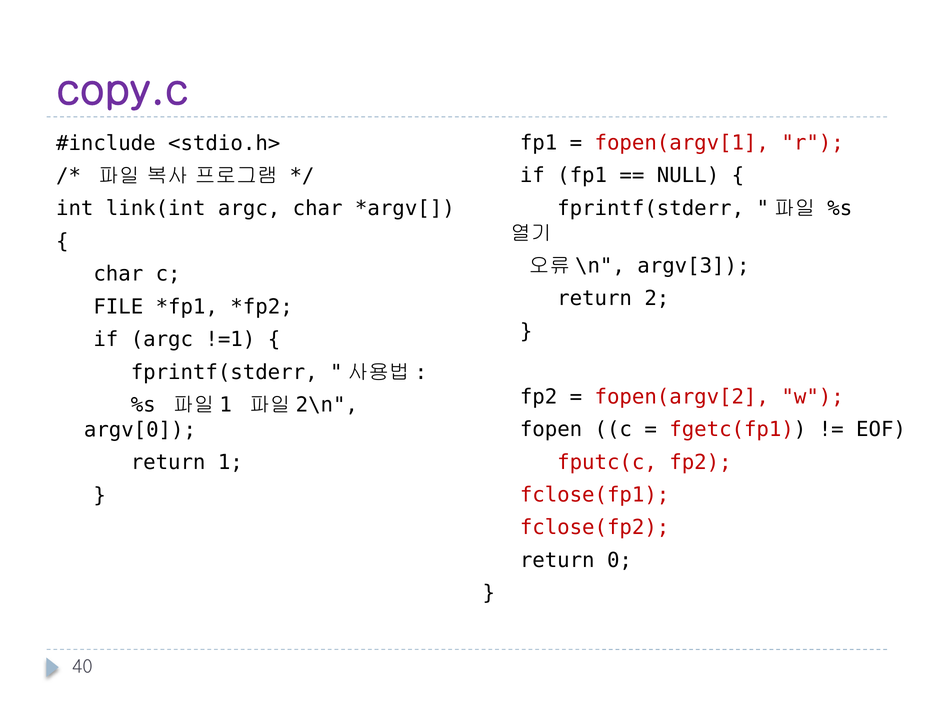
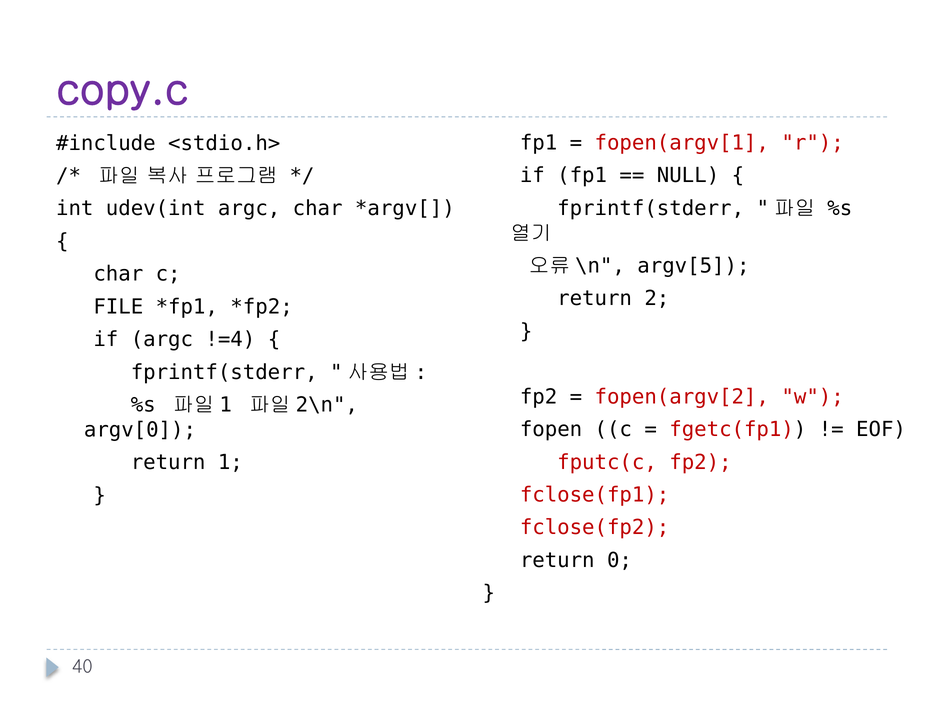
link(int: link(int -> udev(int
argv[3: argv[3 -> argv[5
!=1: !=1 -> !=4
